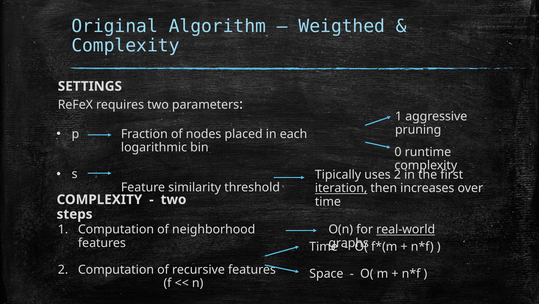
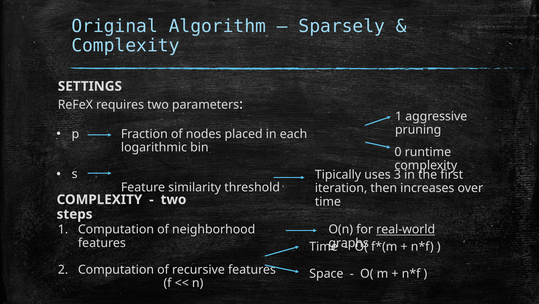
Weigthed: Weigthed -> Sparsely
uses 2: 2 -> 3
iteration underline: present -> none
